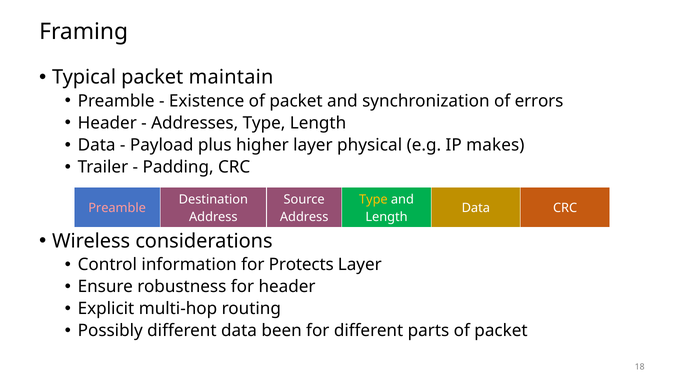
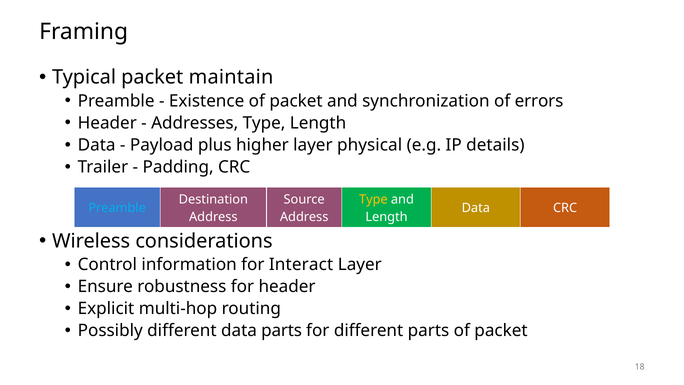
makes: makes -> details
Preamble at (117, 208) colour: pink -> light blue
Protects: Protects -> Interact
data been: been -> parts
